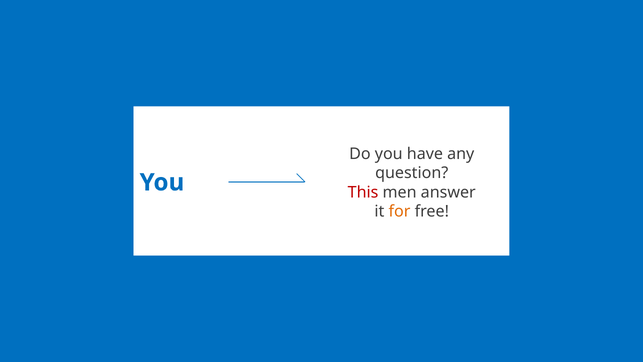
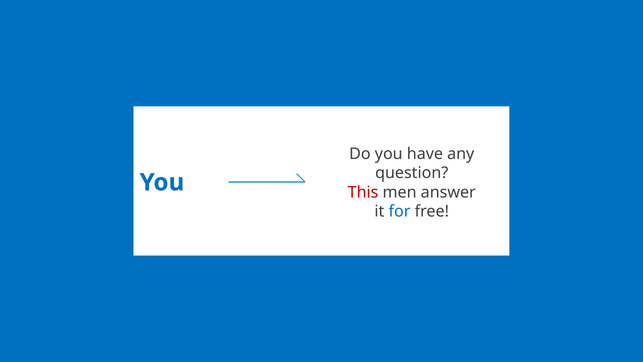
for colour: orange -> blue
